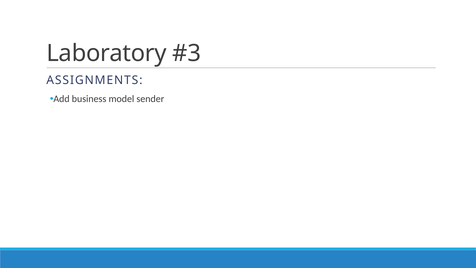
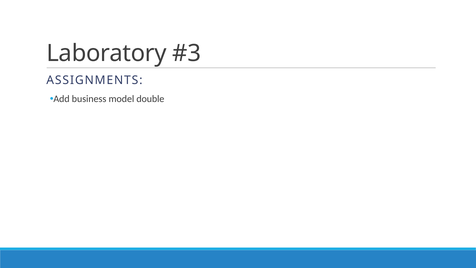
sender: sender -> double
